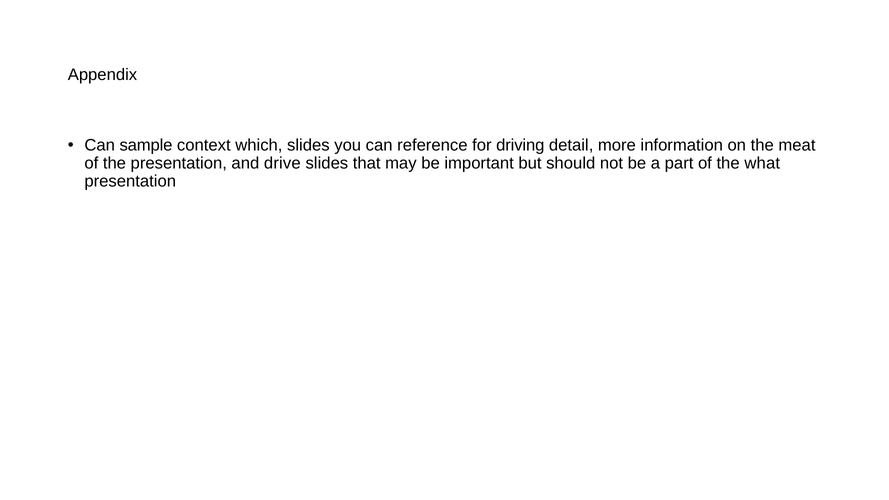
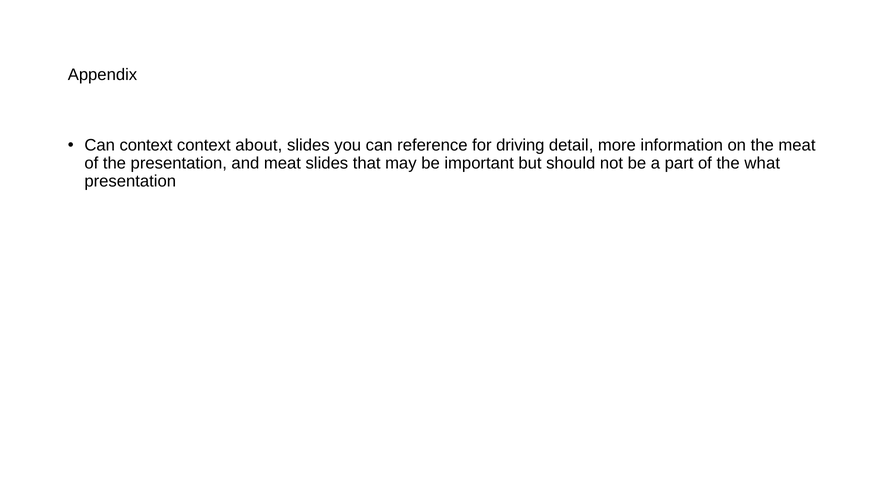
Can sample: sample -> context
which: which -> about
and drive: drive -> meat
